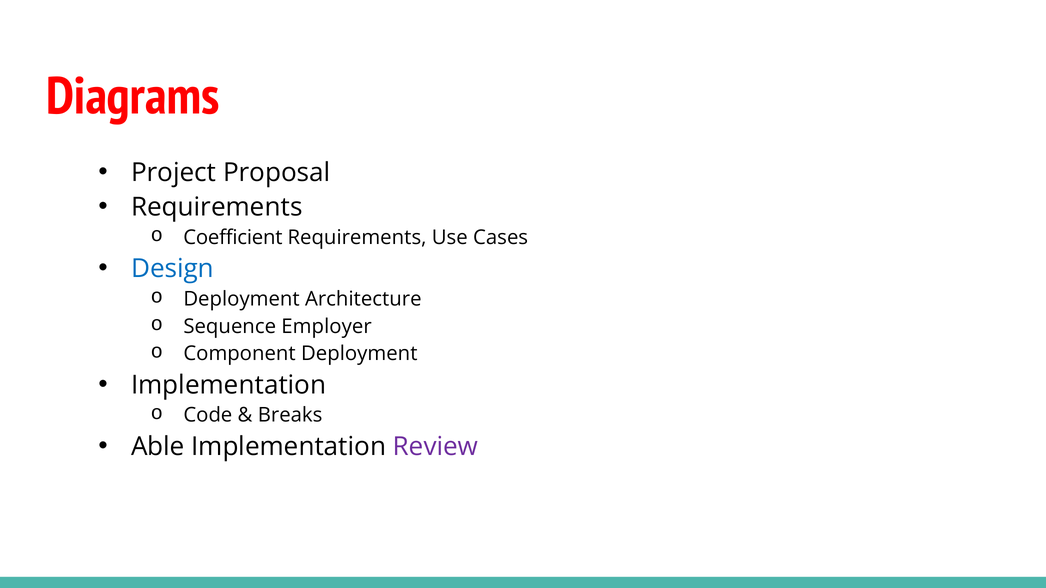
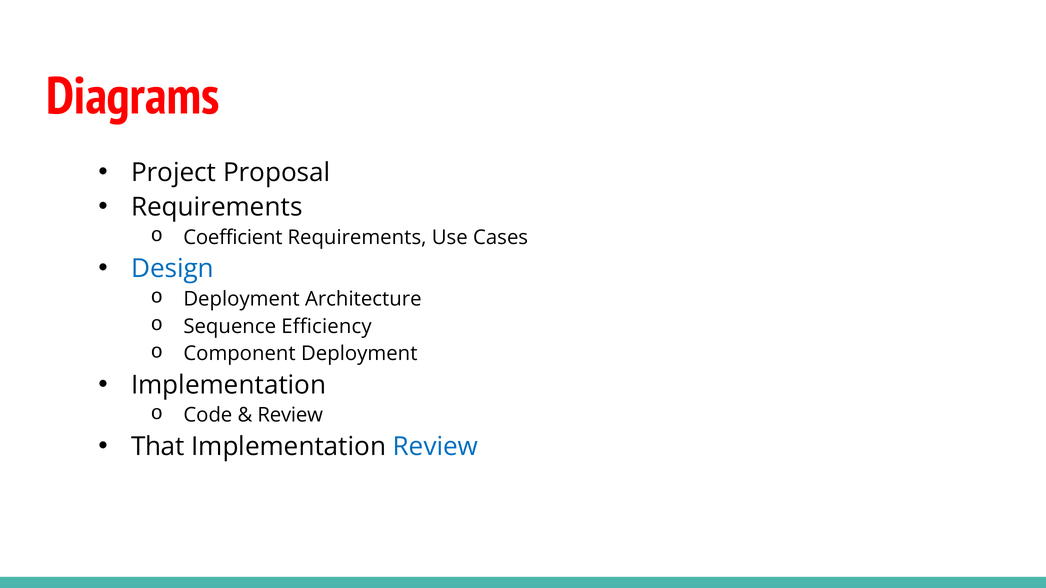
Employer: Employer -> Efficiency
Breaks at (290, 416): Breaks -> Review
Able: Able -> That
Review at (436, 447) colour: purple -> blue
